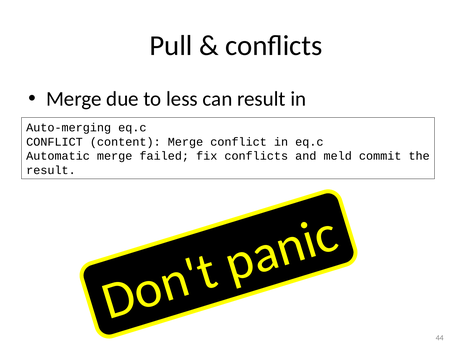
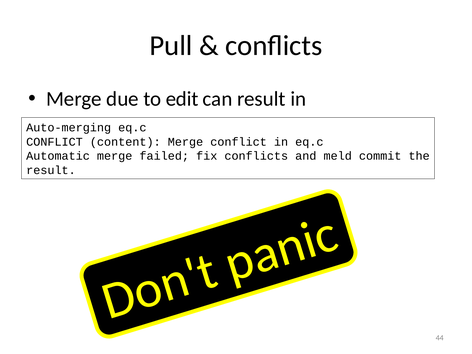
less: less -> edit
